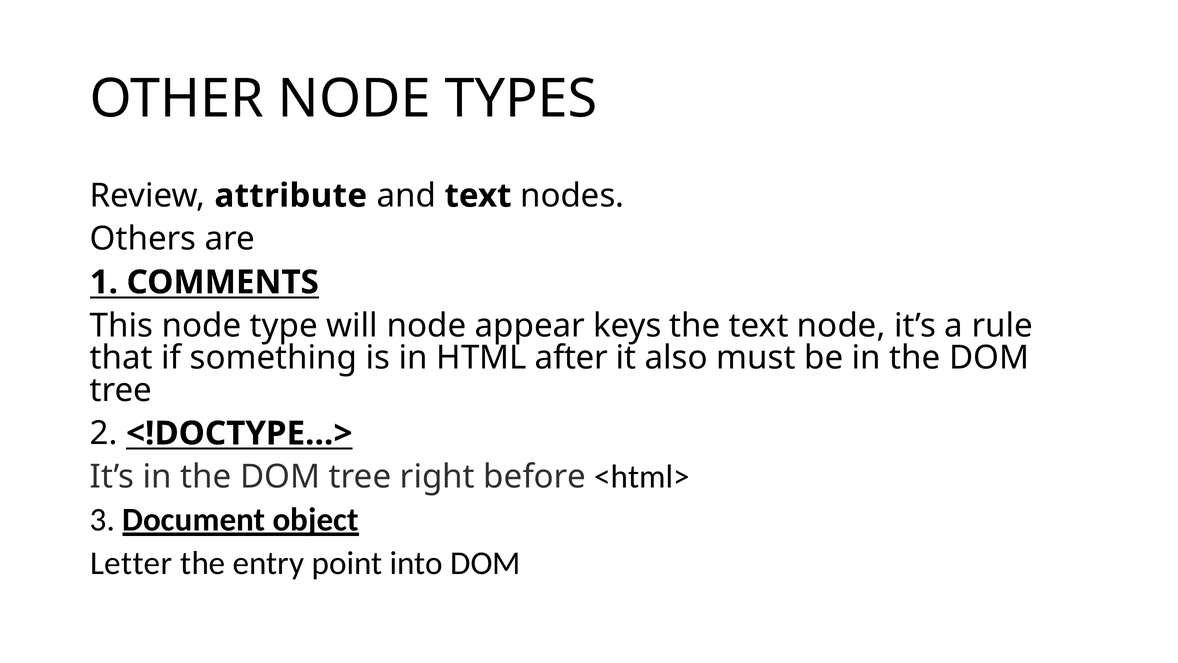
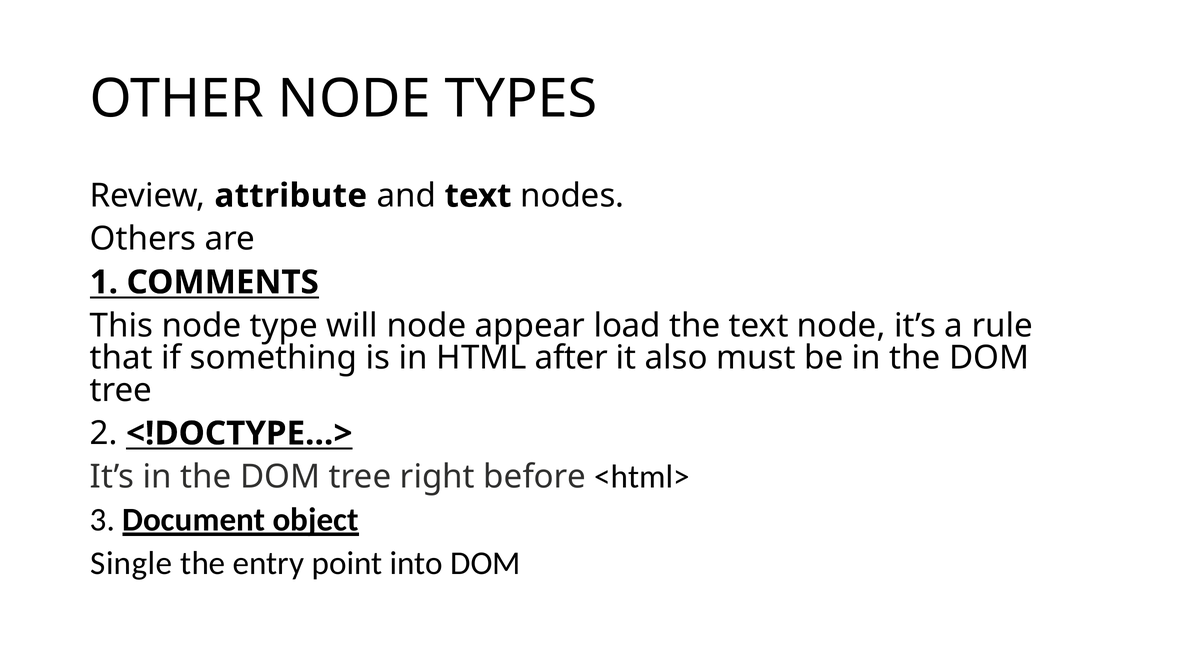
keys: keys -> load
Letter: Letter -> Single
